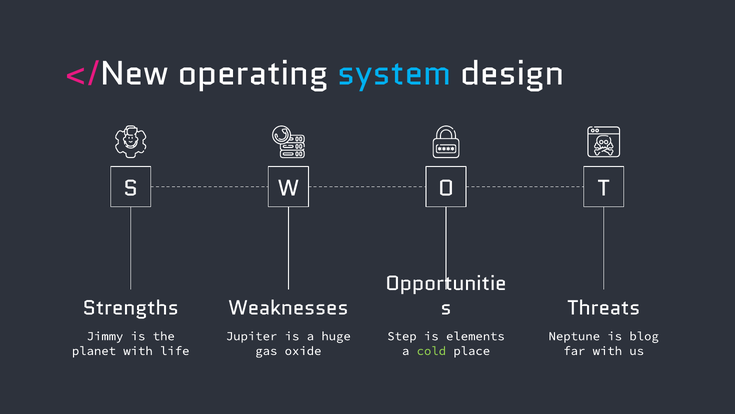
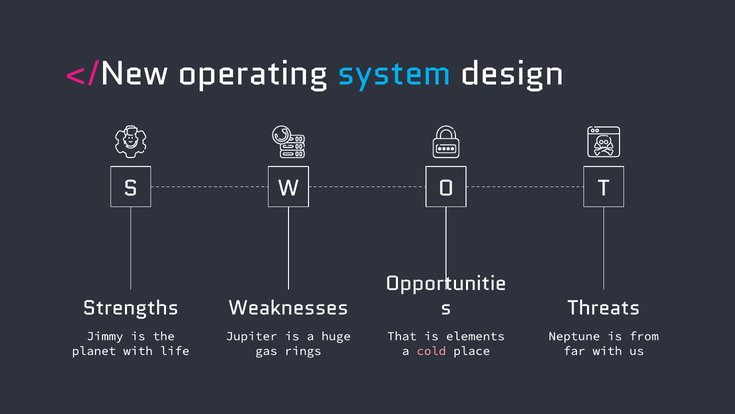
Step: Step -> That
blog: blog -> from
oxide: oxide -> rings
cold colour: light green -> pink
